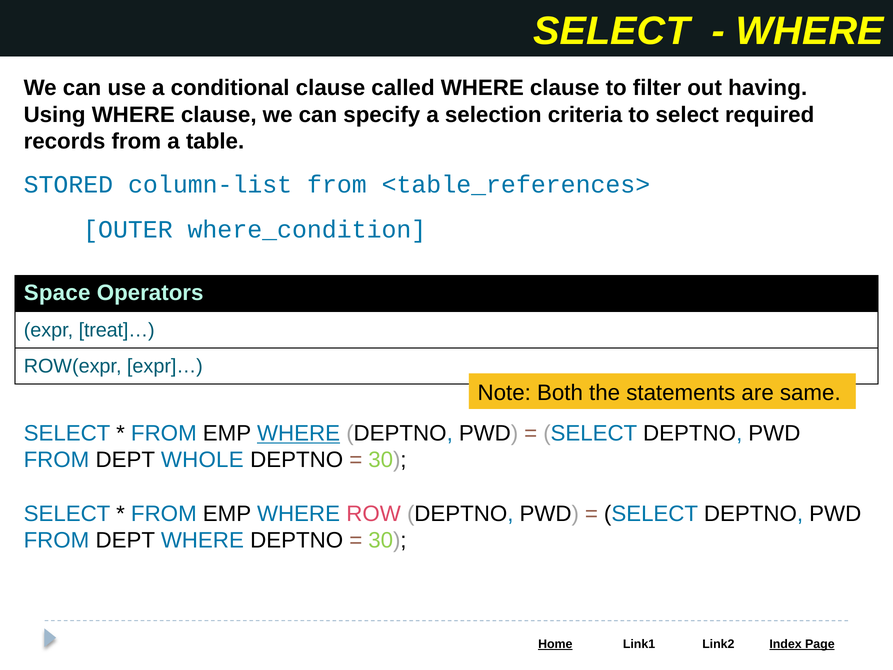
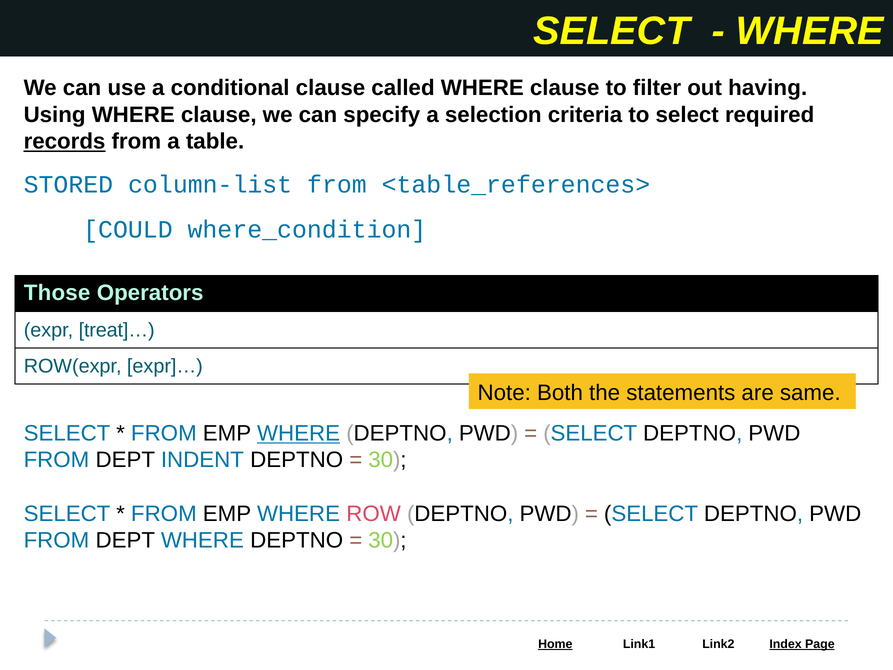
records underline: none -> present
OUTER: OUTER -> COULD
Space: Space -> Those
WHOLE: WHOLE -> INDENT
